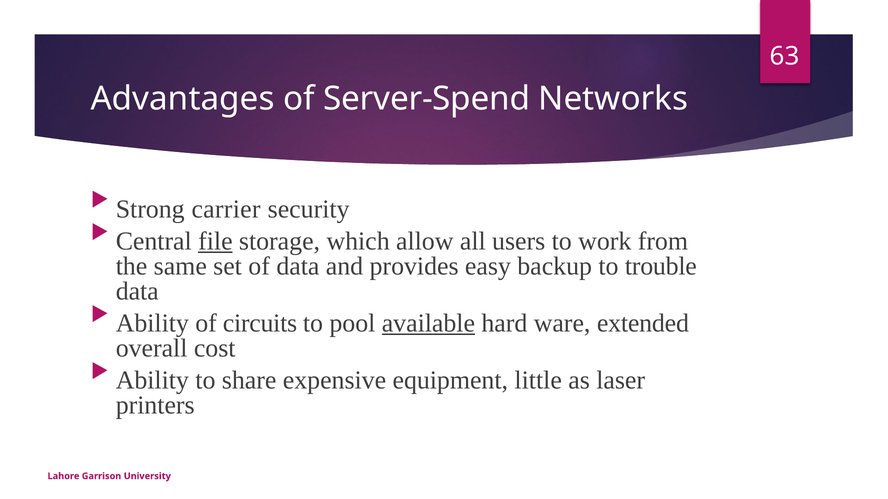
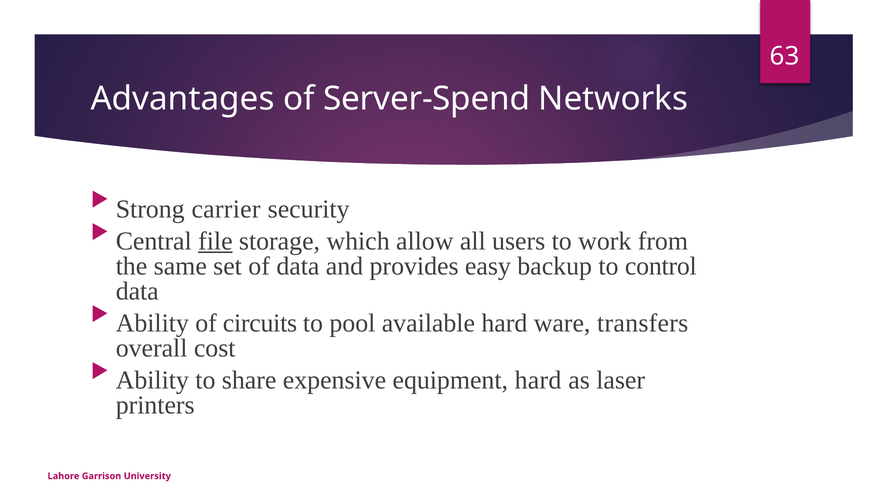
trouble: trouble -> control
available underline: present -> none
extended: extended -> transfers
equipment little: little -> hard
